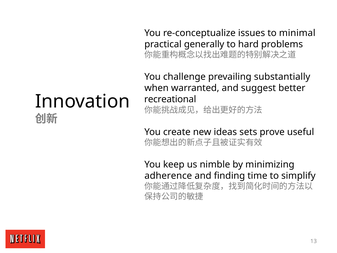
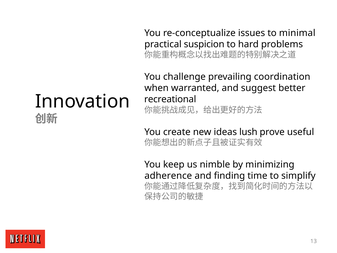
generally: generally -> suspicion
substantially: substantially -> coordination
sets: sets -> lush
